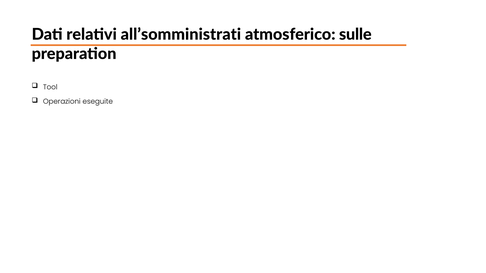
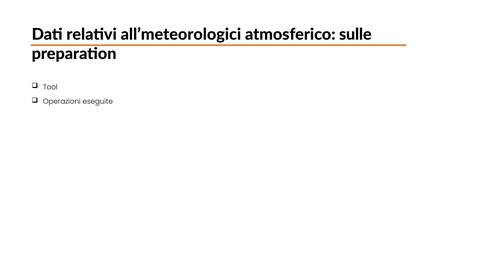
all’somministrati: all’somministrati -> all’meteorologici
